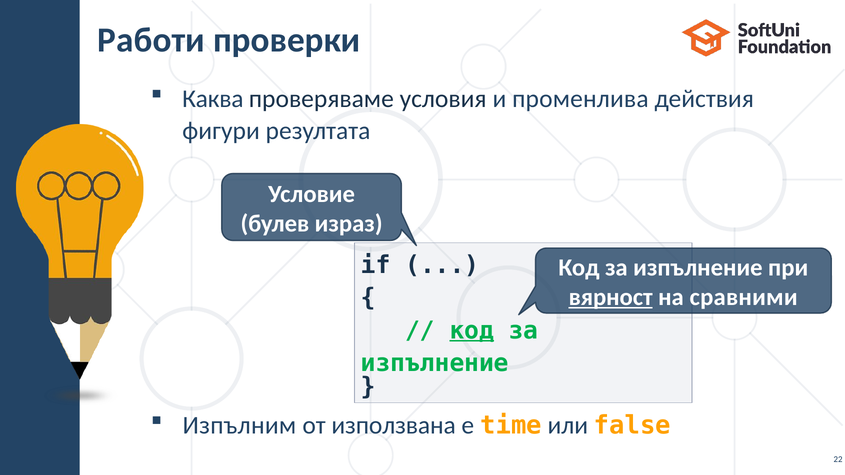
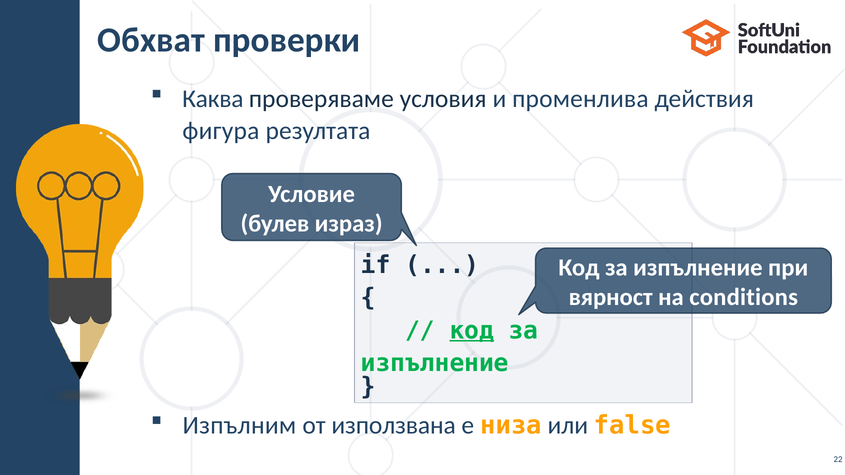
Работи: Работи -> Обхват
фигури: фигури -> фигура
вярност underline: present -> none
сравними: сравними -> conditions
time: time -> низа
